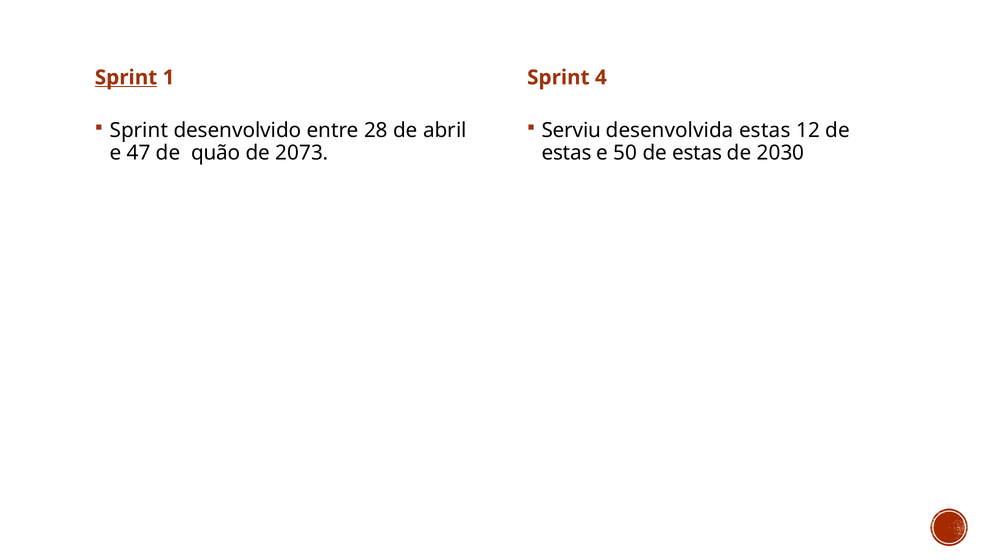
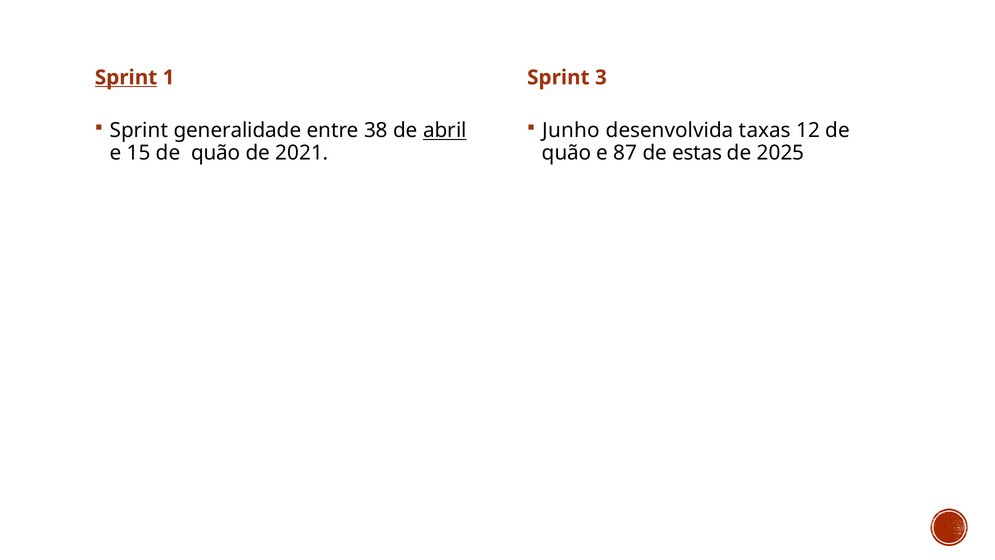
4: 4 -> 3
desenvolvido: desenvolvido -> generalidade
28: 28 -> 38
abril underline: none -> present
Serviu: Serviu -> Junho
desenvolvida estas: estas -> taxas
47: 47 -> 15
2073: 2073 -> 2021
estas at (567, 153): estas -> quão
50: 50 -> 87
2030: 2030 -> 2025
